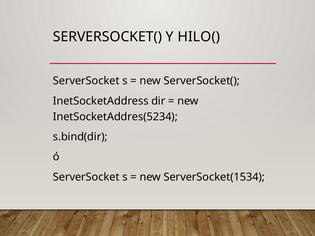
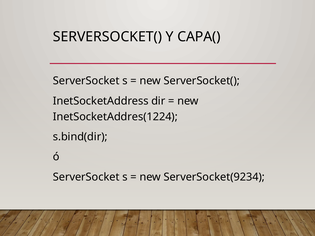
HILO(: HILO( -> CAPA(
InetSocketAddres(5234: InetSocketAddres(5234 -> InetSocketAddres(1224
ServerSocket(1534: ServerSocket(1534 -> ServerSocket(9234
